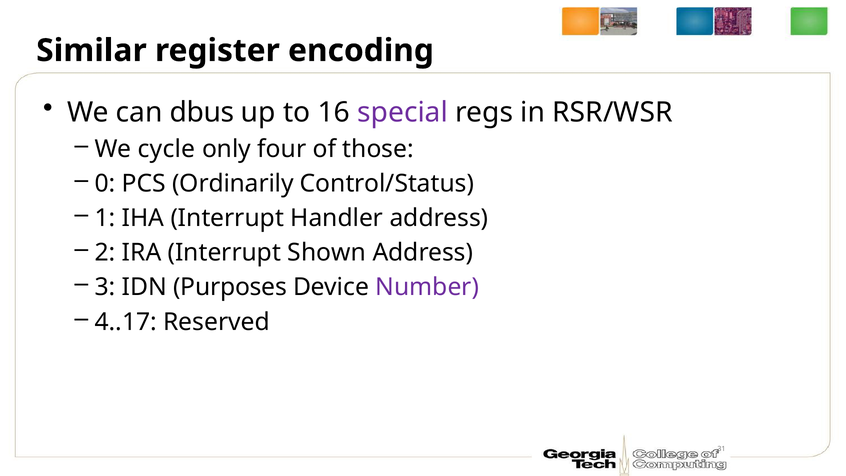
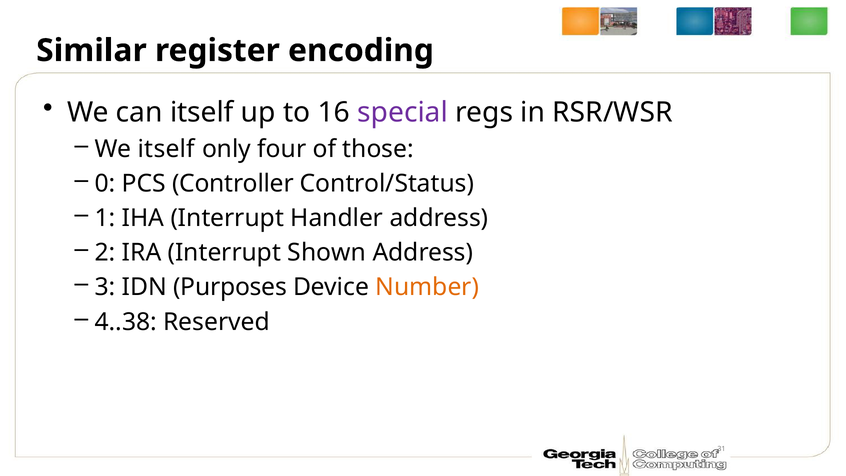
can dbus: dbus -> itself
We cycle: cycle -> itself
Ordinarily: Ordinarily -> Controller
Number colour: purple -> orange
4..17: 4..17 -> 4..38
